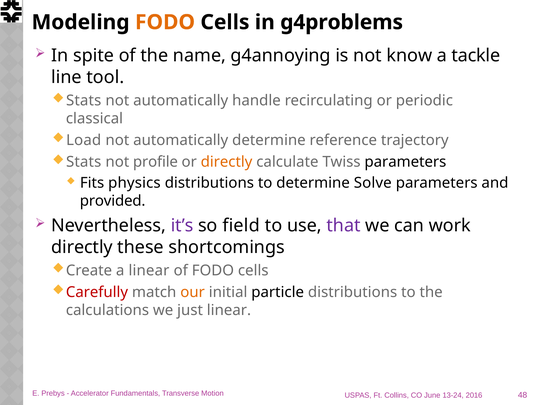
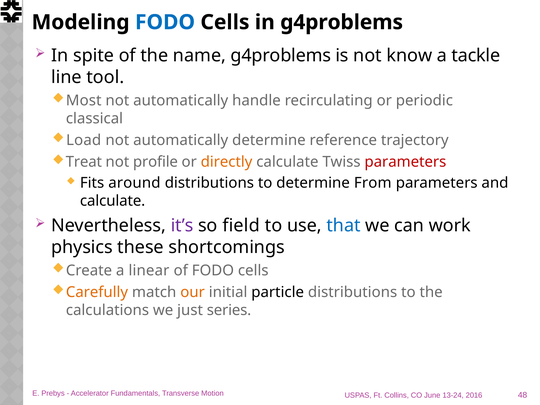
FODO at (165, 22) colour: orange -> blue
name g4annoying: g4annoying -> g4problems
Stats at (84, 100): Stats -> Most
Stats at (84, 162): Stats -> Treat
parameters at (405, 162) colour: black -> red
physics: physics -> around
Solve: Solve -> From
provided at (113, 201): provided -> calculate
that colour: purple -> blue
directly at (82, 247): directly -> physics
Carefully colour: red -> orange
just linear: linear -> series
